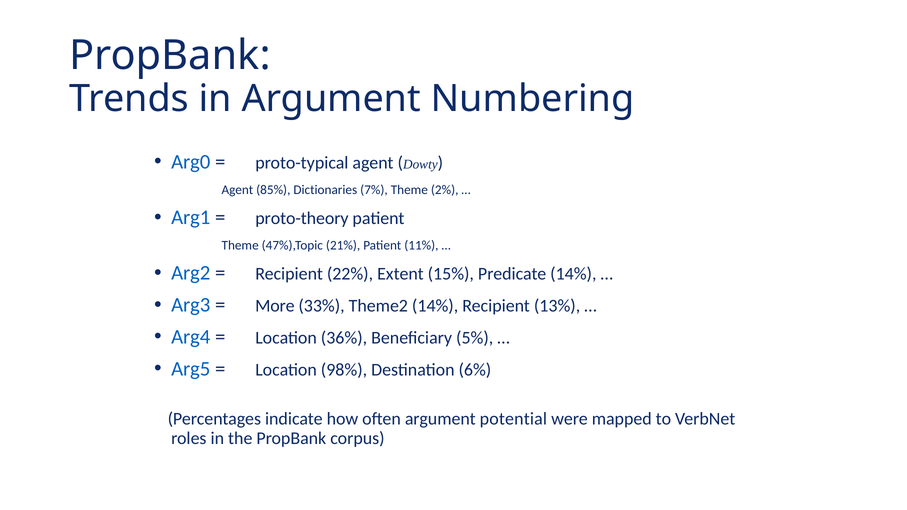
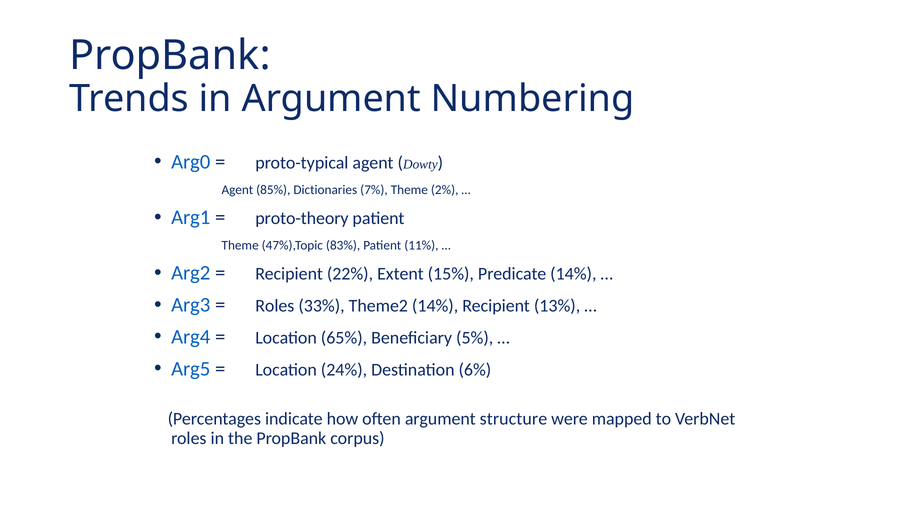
21%: 21% -> 83%
More at (275, 306): More -> Roles
36%: 36% -> 65%
98%: 98% -> 24%
potential: potential -> structure
